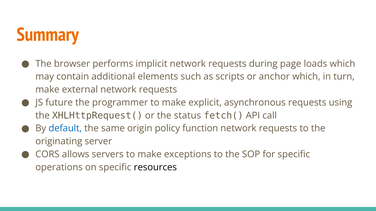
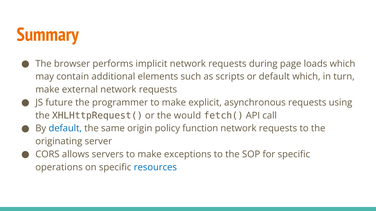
or anchor: anchor -> default
status: status -> would
resources colour: black -> blue
